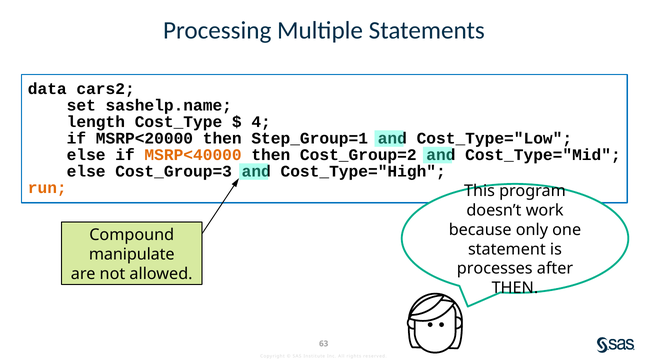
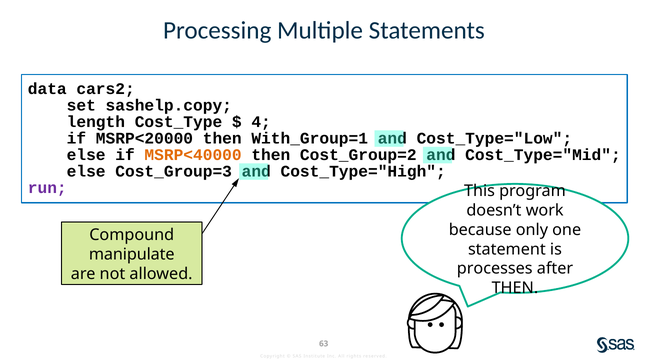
sashelp.name: sashelp.name -> sashelp.copy
Step_Group=1: Step_Group=1 -> With_Group=1
run colour: orange -> purple
